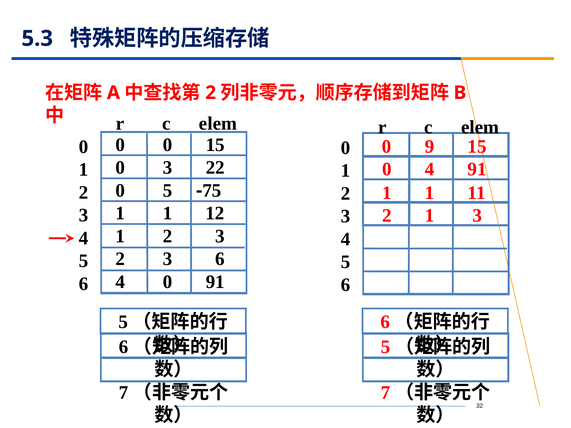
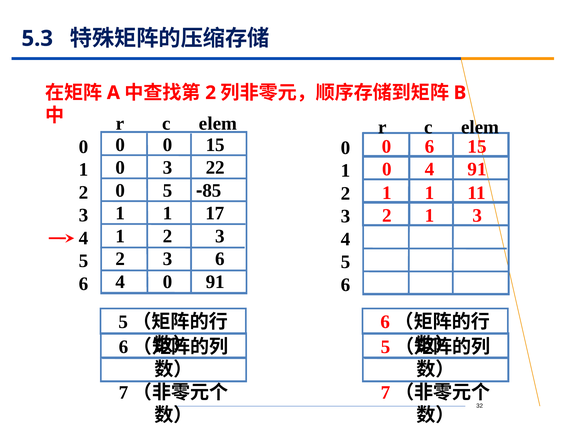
0 9: 9 -> 6
75: 75 -> 85
12: 12 -> 17
